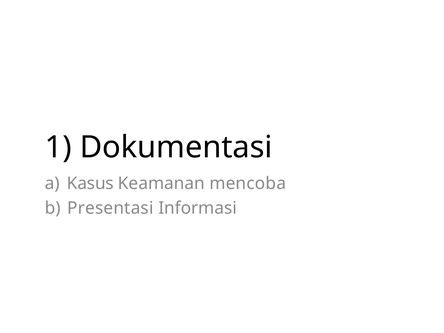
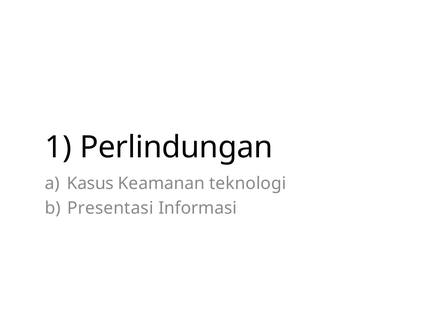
Dokumentasi: Dokumentasi -> Perlindungan
mencoba: mencoba -> teknologi
